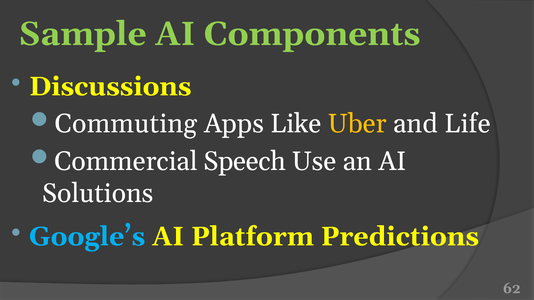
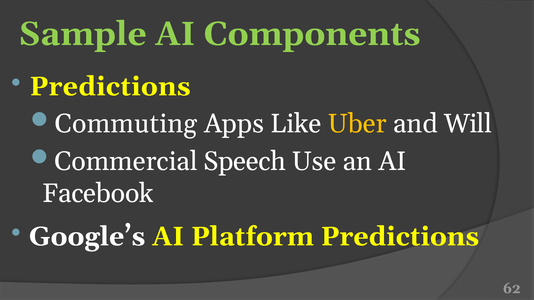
Discussions at (110, 87): Discussions -> Predictions
Life: Life -> Will
Solutions: Solutions -> Facebook
Google’s colour: light blue -> white
